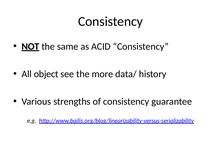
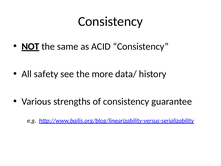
object: object -> safety
